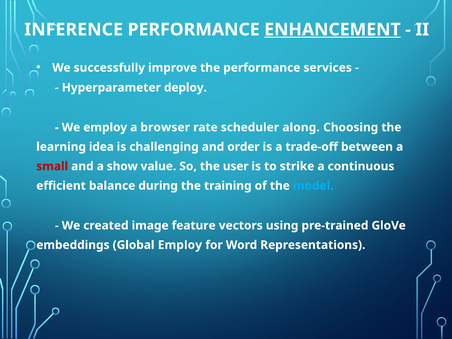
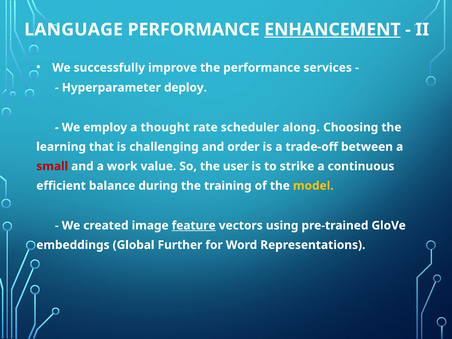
INFERENCE: INFERENCE -> LANGUAGE
browser: browser -> thought
idea: idea -> that
show: show -> work
model colour: light blue -> yellow
feature underline: none -> present
Global Employ: Employ -> Further
